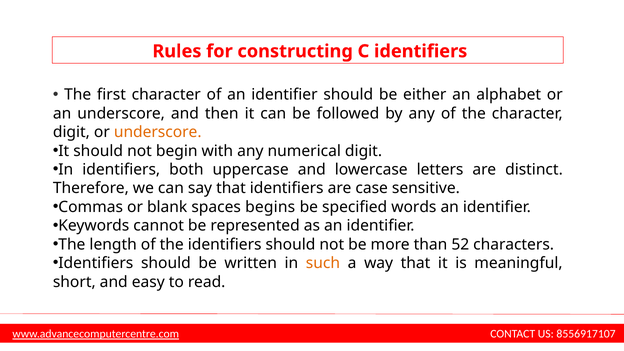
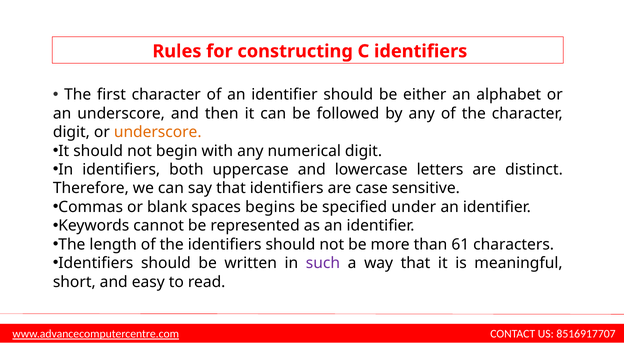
words: words -> under
52: 52 -> 61
such colour: orange -> purple
8556917107: 8556917107 -> 8516917707
